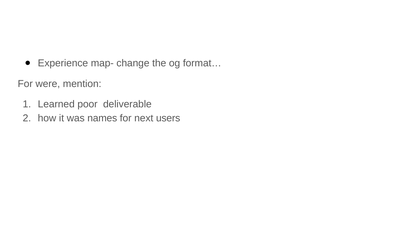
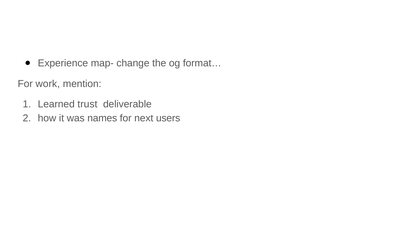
were: were -> work
poor: poor -> trust
